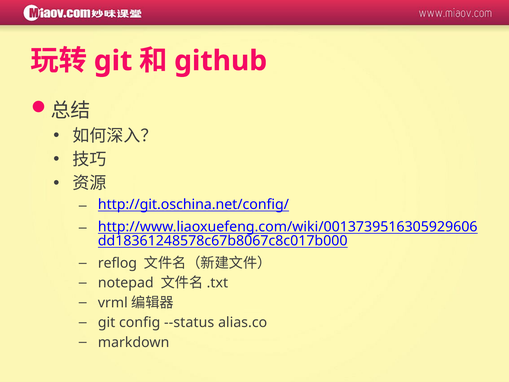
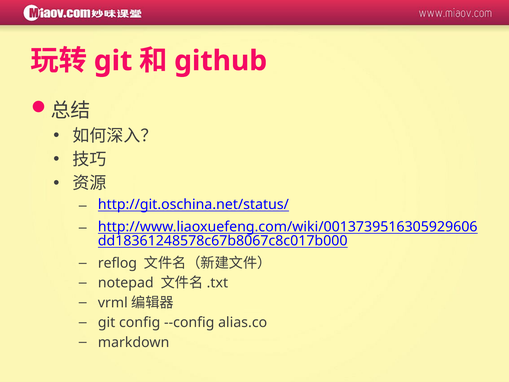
http://git.oschina.net/config/: http://git.oschina.net/config/ -> http://git.oschina.net/status/
--status: --status -> --config
